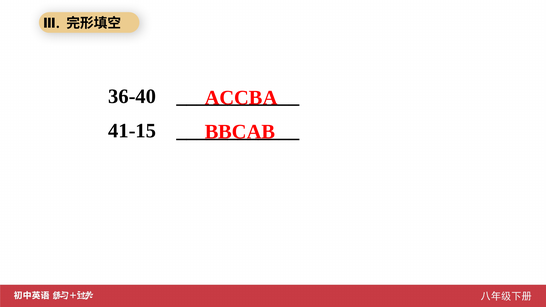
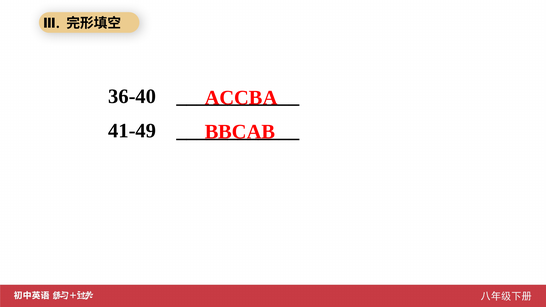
41-15: 41-15 -> 41-49
